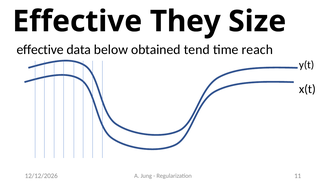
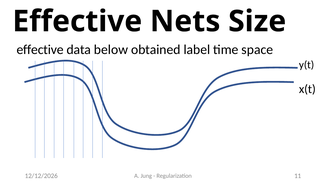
They: They -> Nets
tend: tend -> label
reach: reach -> space
